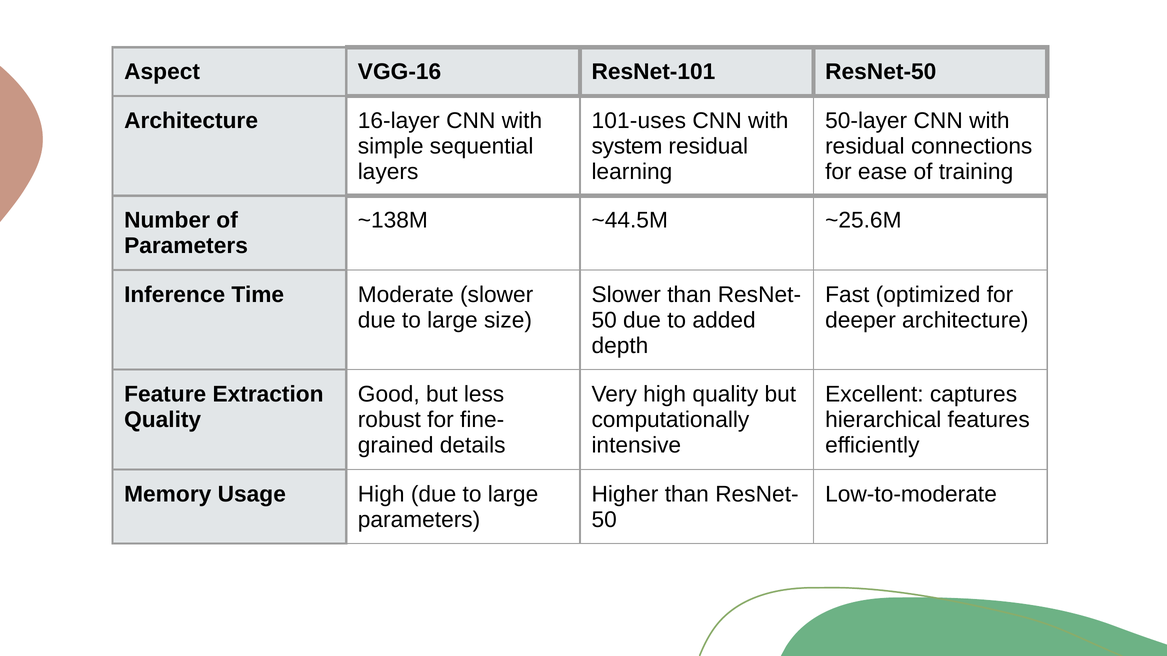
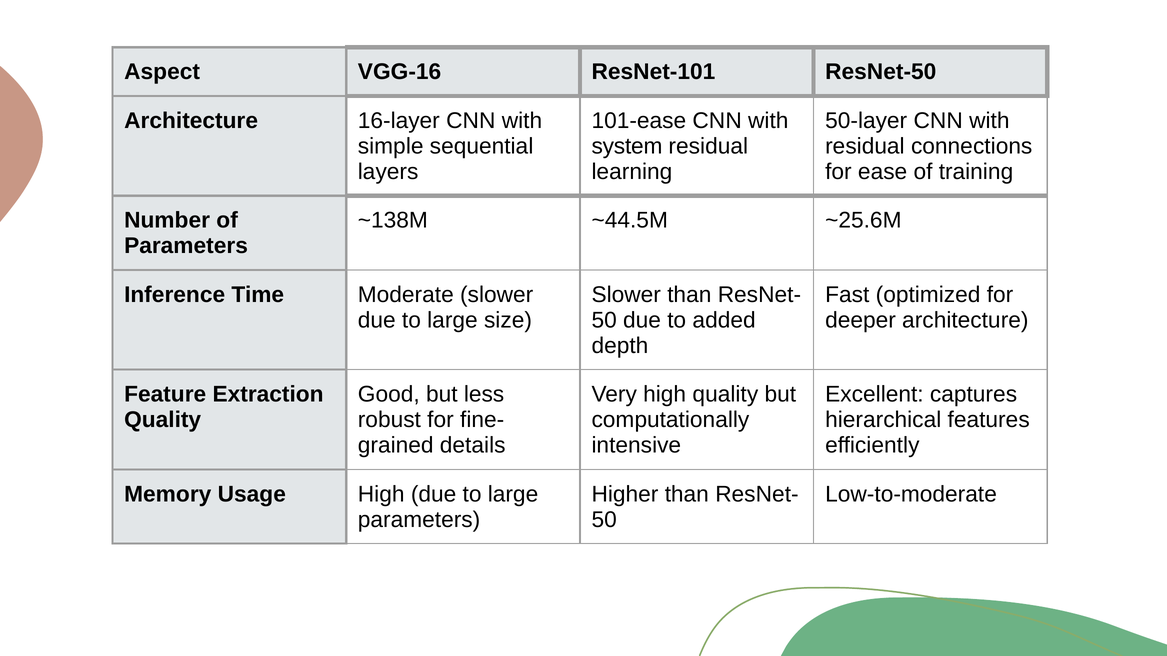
101-uses: 101-uses -> 101-ease
